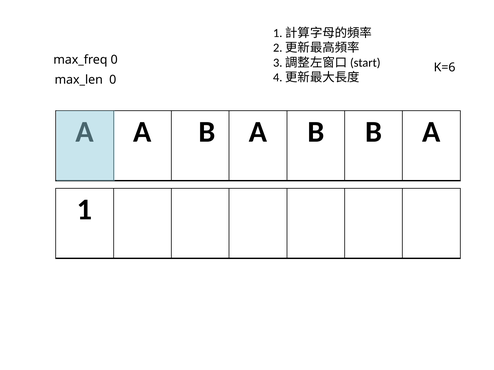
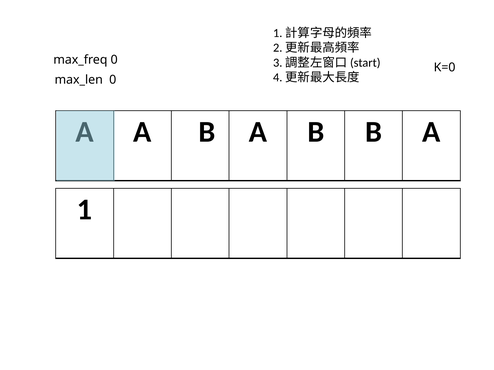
K=6: K=6 -> K=0
